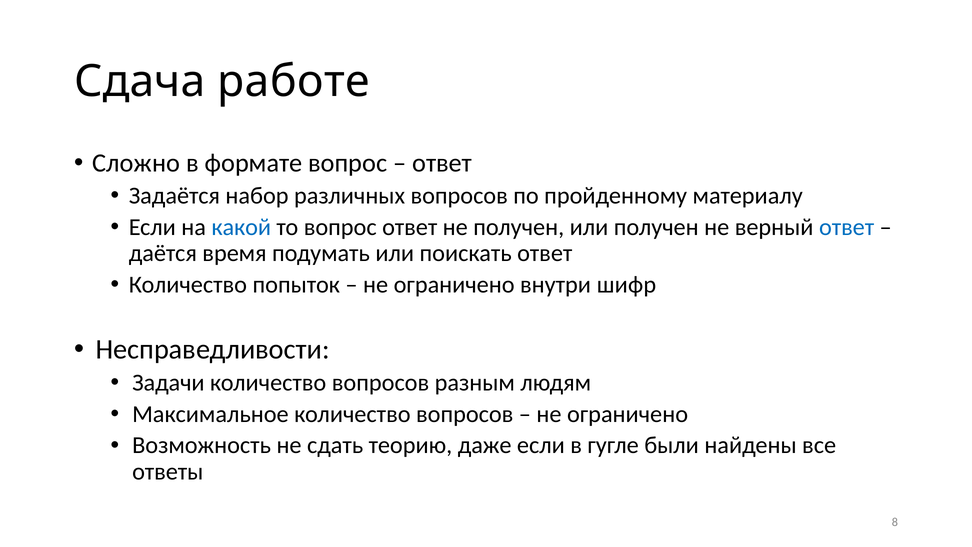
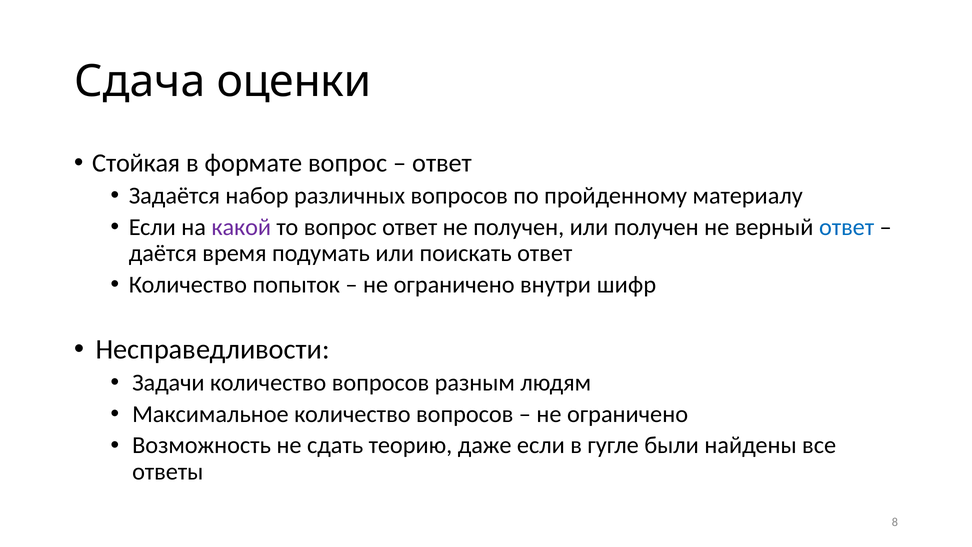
работе: работе -> оценки
Сложно: Сложно -> Стойкая
какой colour: blue -> purple
